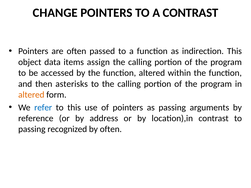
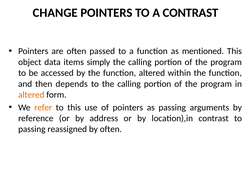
indirection: indirection -> mentioned
assign: assign -> simply
asterisks: asterisks -> depends
refer colour: blue -> orange
recognized: recognized -> reassigned
